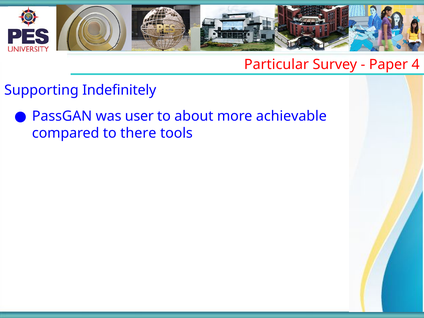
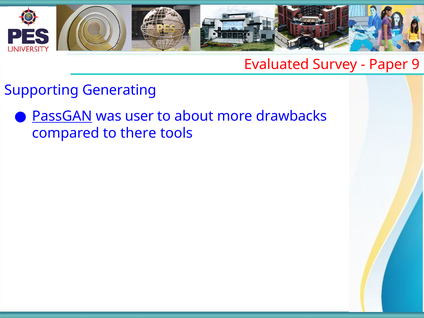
Particular: Particular -> Evaluated
4: 4 -> 9
Indefinitely: Indefinitely -> Generating
PassGAN underline: none -> present
achievable: achievable -> drawbacks
